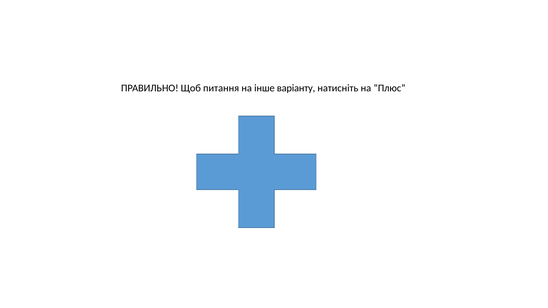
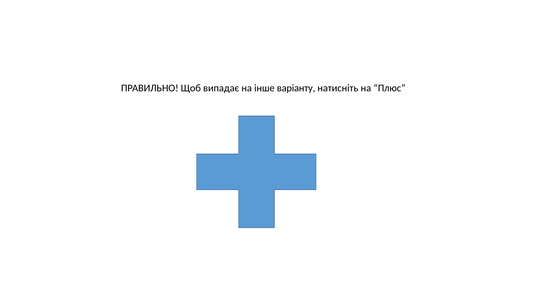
питання: питання -> випадає
